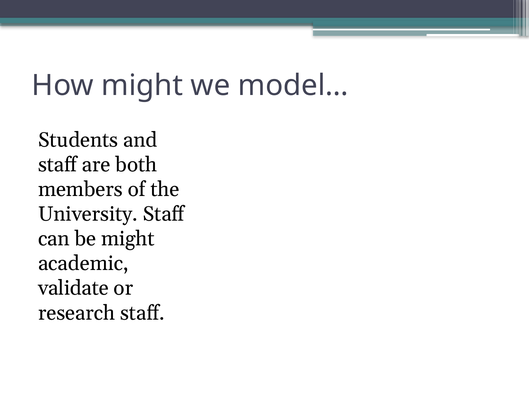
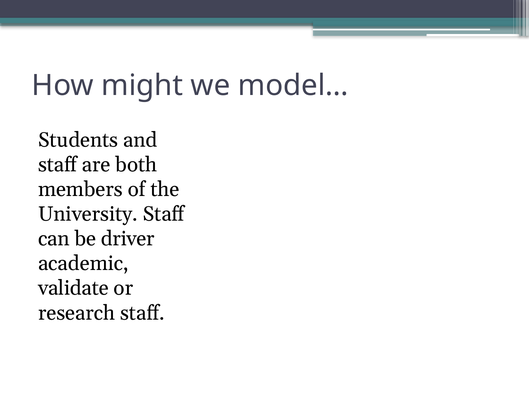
be might: might -> driver
